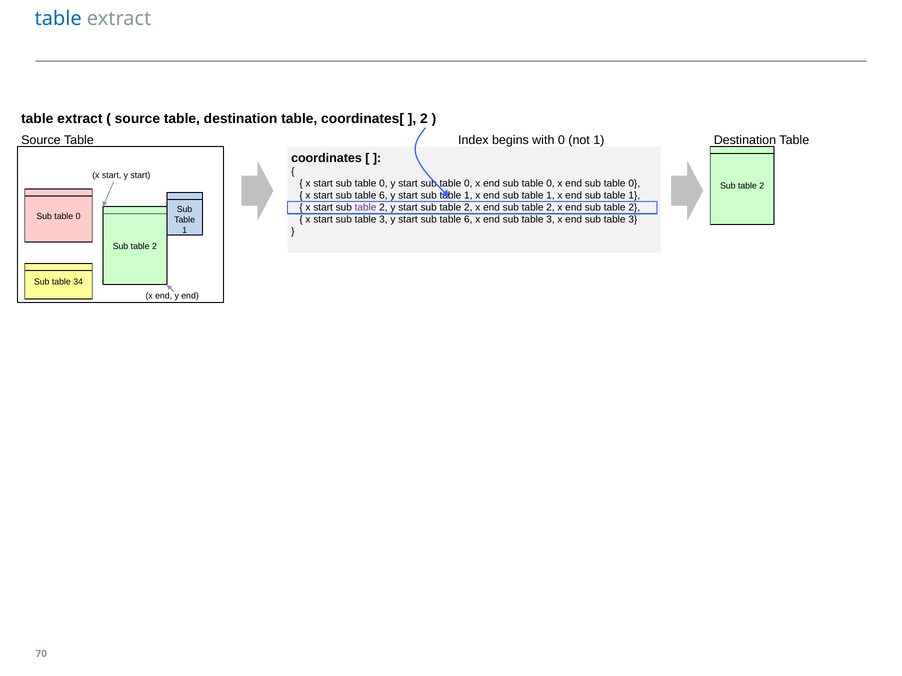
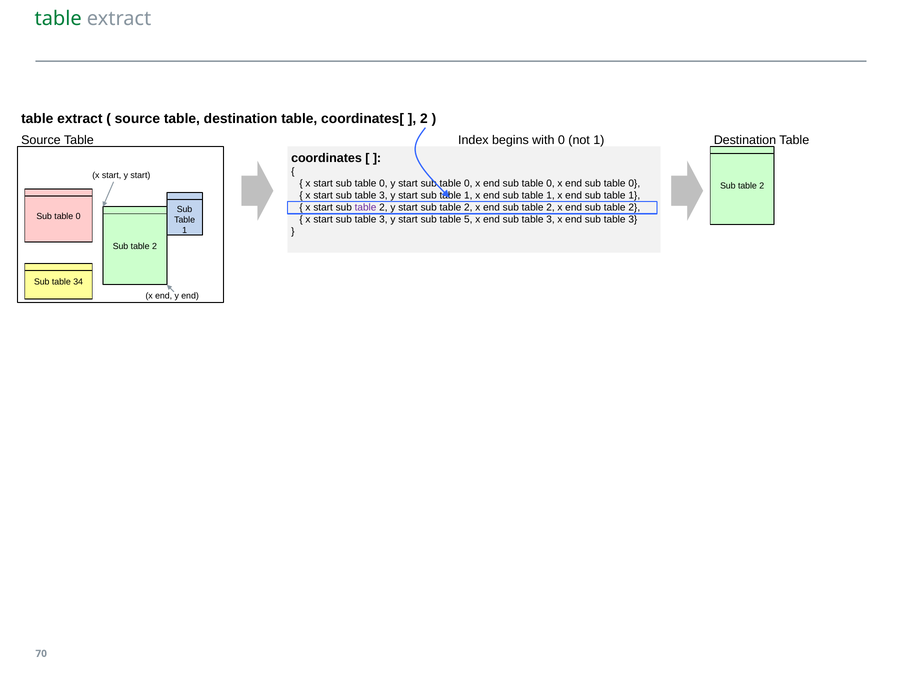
table at (58, 19) colour: blue -> green
6 at (383, 196): 6 -> 3
6 at (468, 220): 6 -> 5
